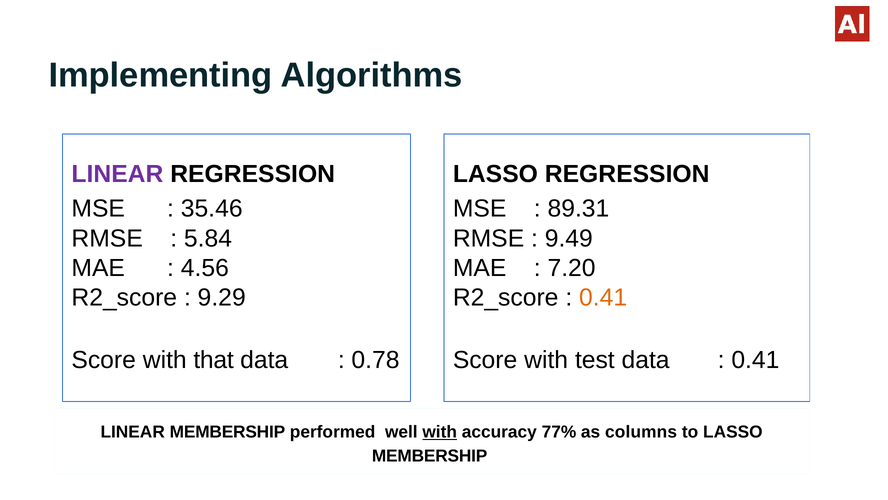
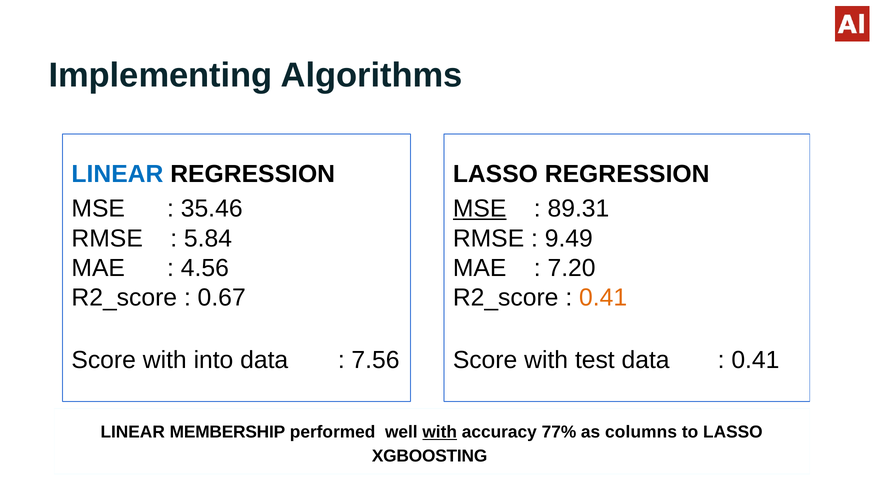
LINEAR at (117, 174) colour: purple -> blue
MSE at (480, 209) underline: none -> present
9.29: 9.29 -> 0.67
that: that -> into
0.78: 0.78 -> 7.56
MEMBERSHIP at (430, 455): MEMBERSHIP -> XGBOOSTING
